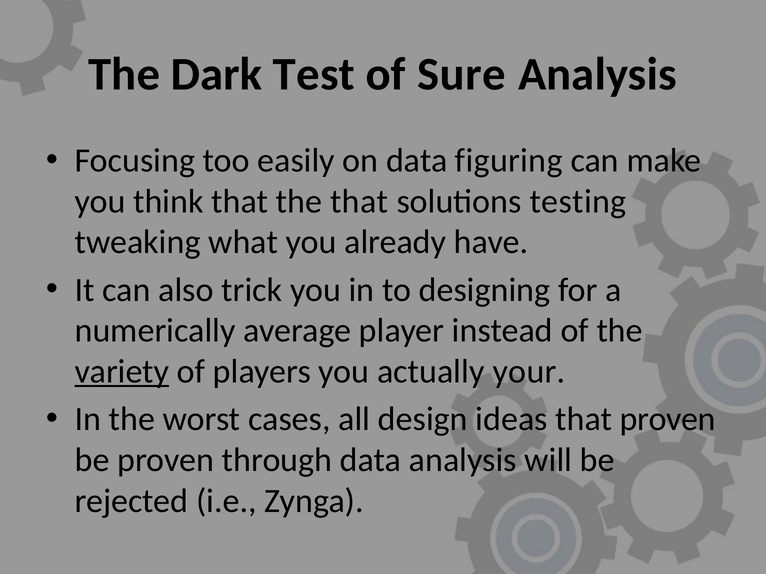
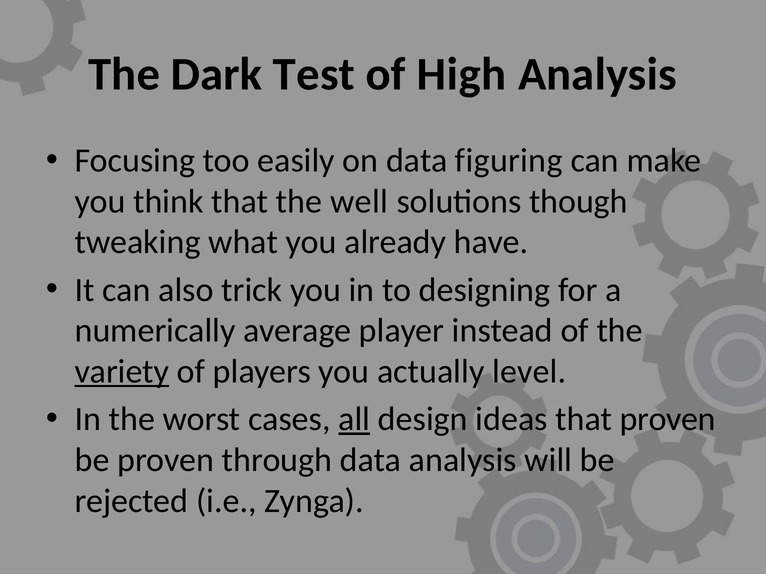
Sure: Sure -> High
the that: that -> well
testing: testing -> though
your: your -> level
all underline: none -> present
